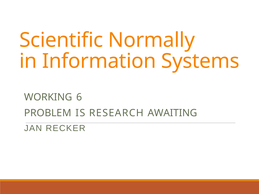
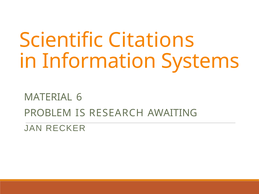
Normally: Normally -> Citations
WORKING: WORKING -> MATERIAL
